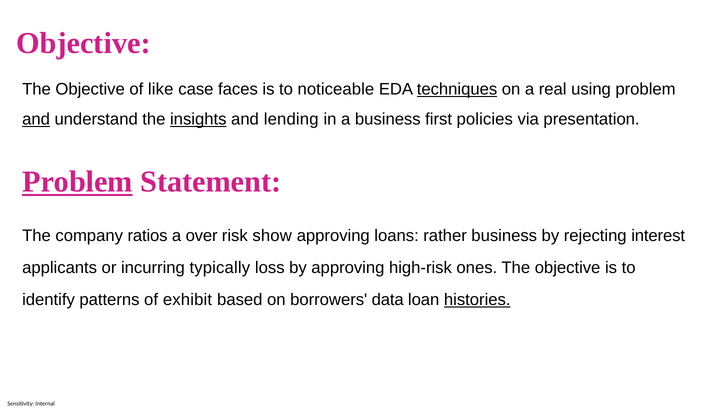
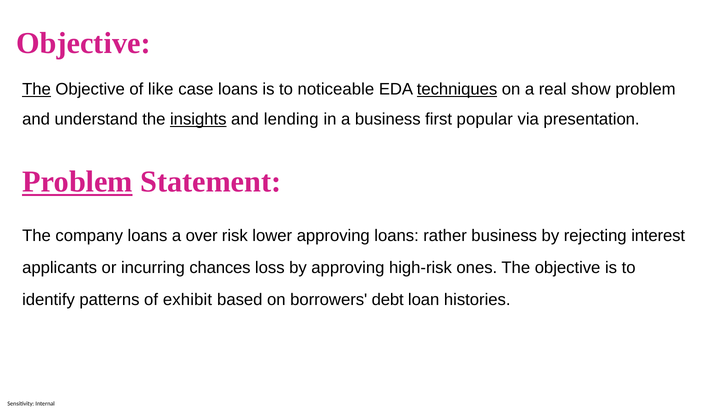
The at (37, 89) underline: none -> present
case faces: faces -> loans
using: using -> show
and at (36, 119) underline: present -> none
policies: policies -> popular
company ratios: ratios -> loans
show: show -> lower
typically: typically -> chances
data: data -> debt
histories underline: present -> none
